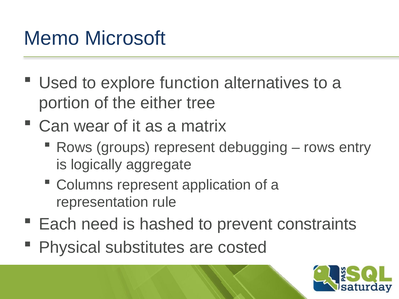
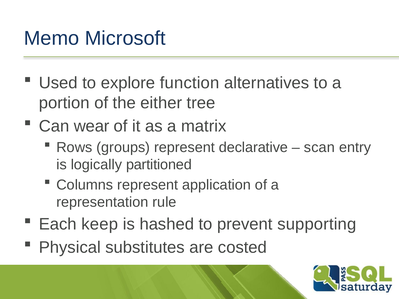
debugging: debugging -> declarative
rows at (319, 148): rows -> scan
aggregate: aggregate -> partitioned
need: need -> keep
constraints: constraints -> supporting
